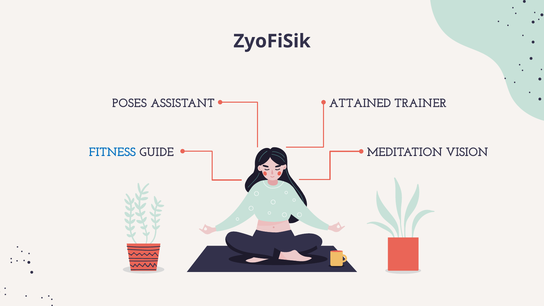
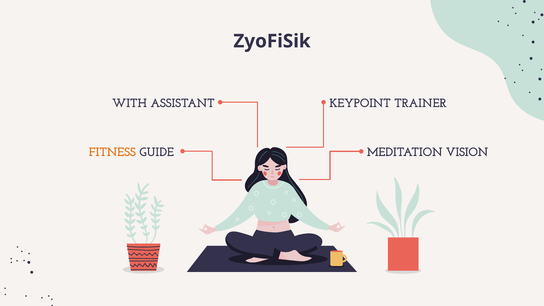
POSES: POSES -> WITH
ATTAINED: ATTAINED -> KEYPOINT
FITNESS colour: blue -> orange
